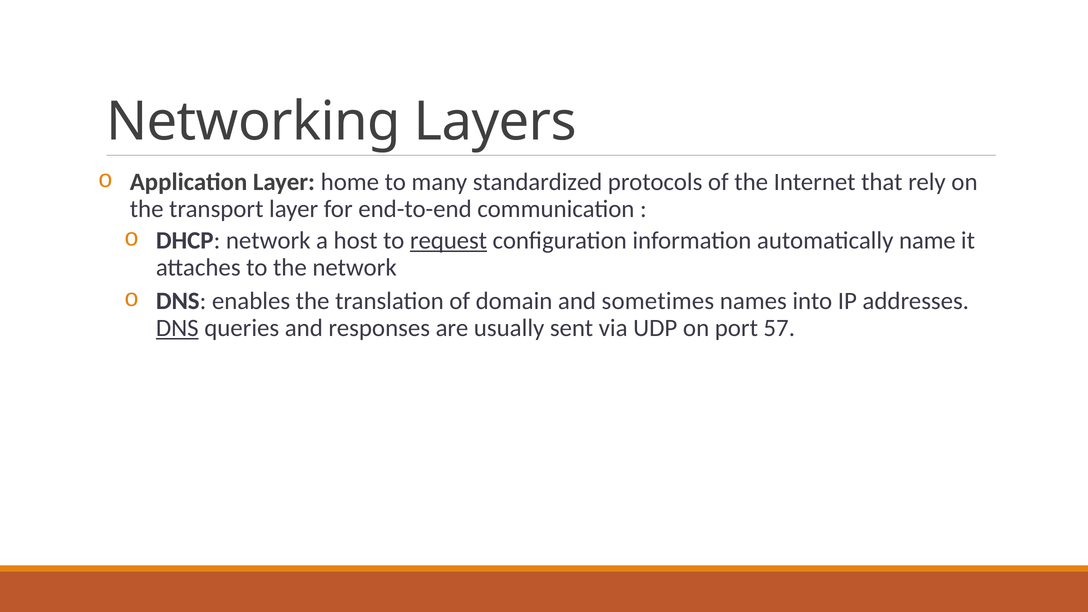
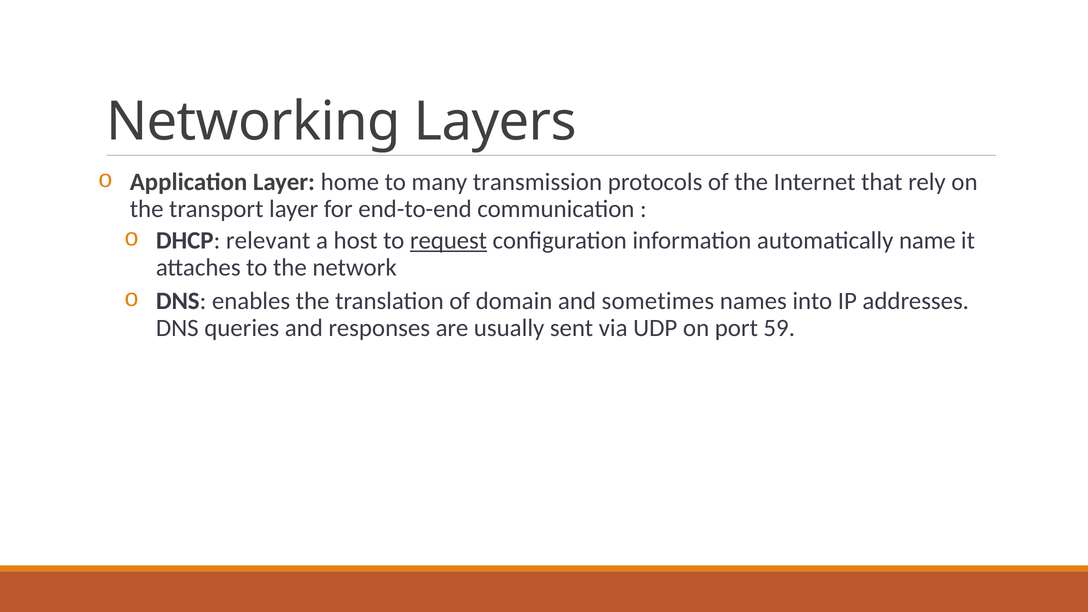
standardized: standardized -> transmission
DHCP network: network -> relevant
DNS at (177, 328) underline: present -> none
57: 57 -> 59
